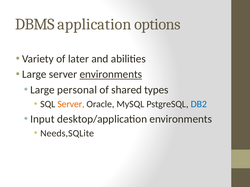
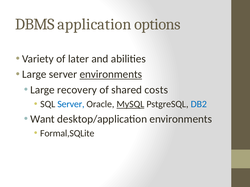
personal: personal -> recovery
types: types -> costs
Server at (71, 104) colour: orange -> blue
MySQL underline: none -> present
Input: Input -> Want
Needs,SQLite: Needs,SQLite -> Formal,SQLite
